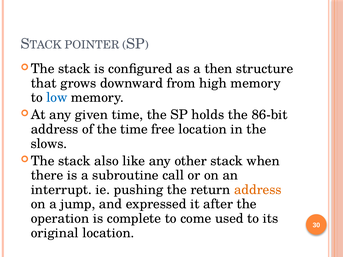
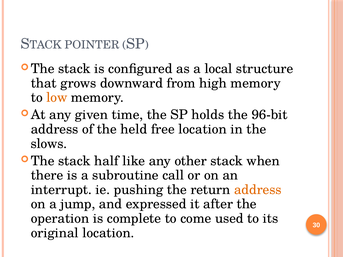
then: then -> local
low colour: blue -> orange
86-bit: 86-bit -> 96-bit
the time: time -> held
also: also -> half
